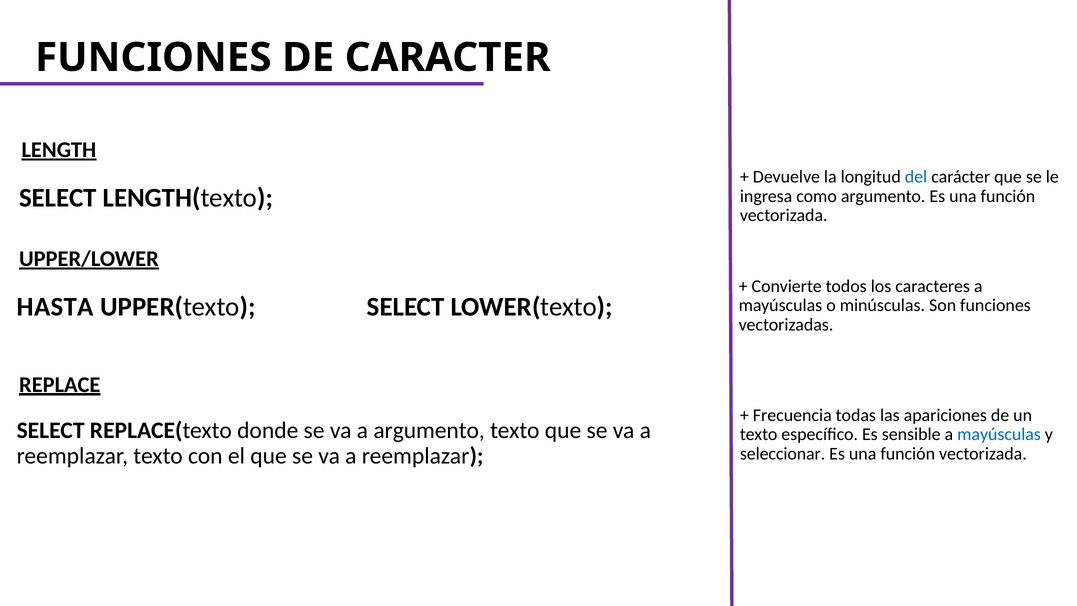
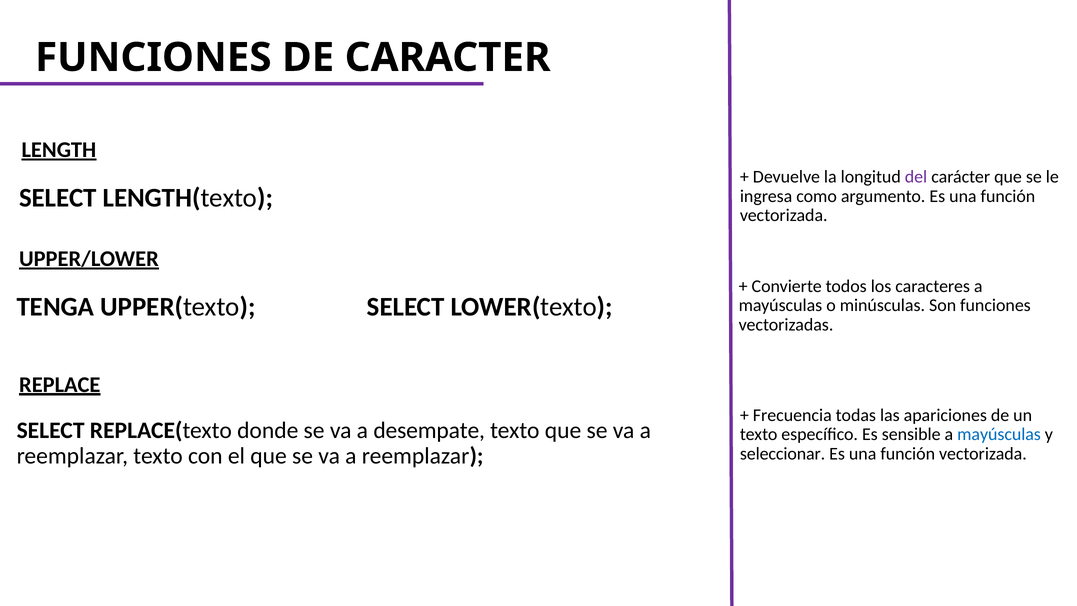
del colour: blue -> purple
HASTA: HASTA -> TENGA
a argumento: argumento -> desempate
